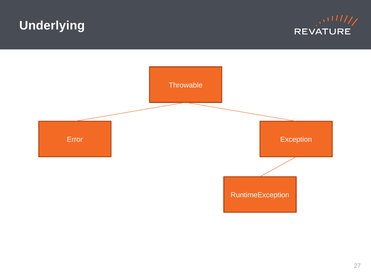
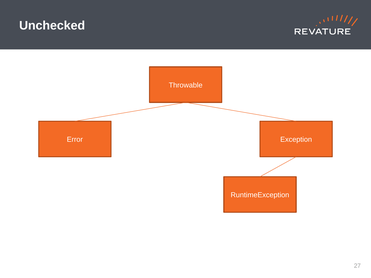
Underlying: Underlying -> Unchecked
